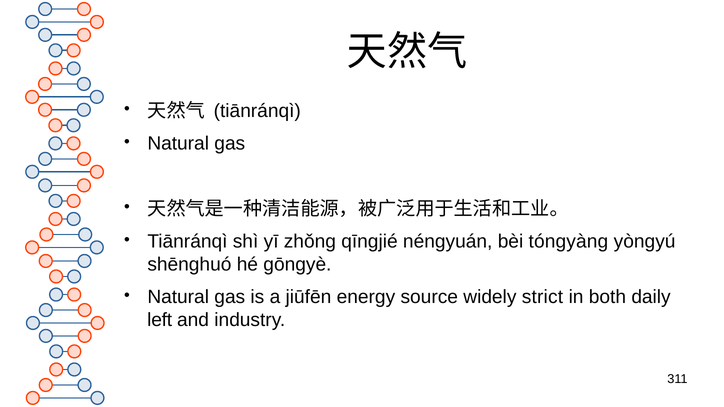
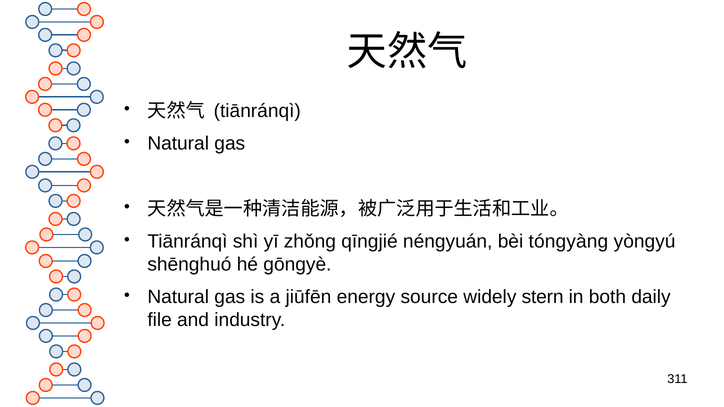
strict: strict -> stern
left: left -> file
